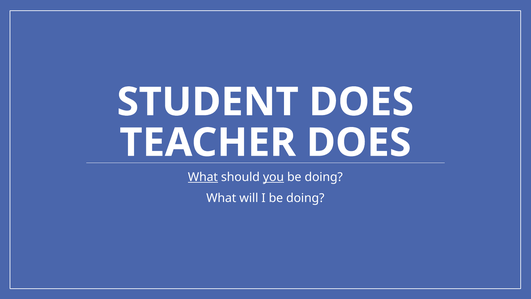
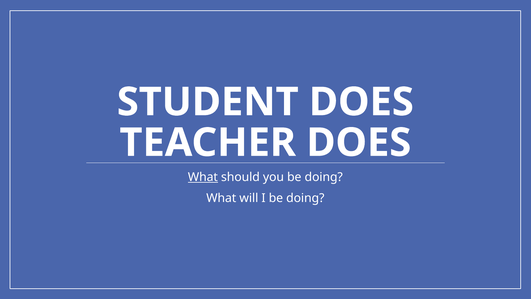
you underline: present -> none
